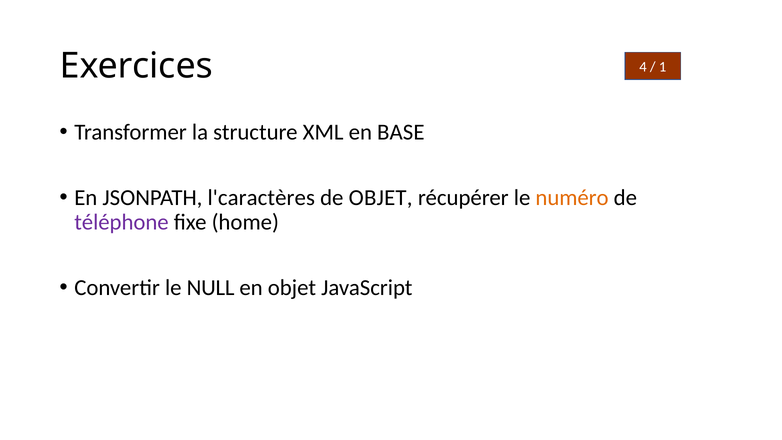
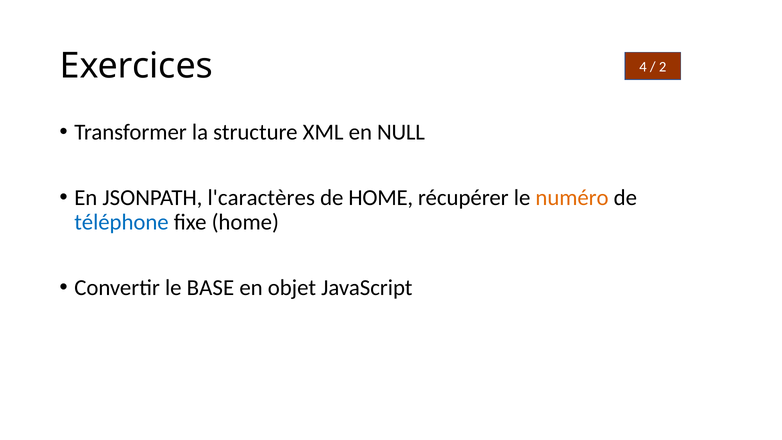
1: 1 -> 2
BASE: BASE -> NULL
de OBJET: OBJET -> HOME
téléphone colour: purple -> blue
NULL: NULL -> BASE
